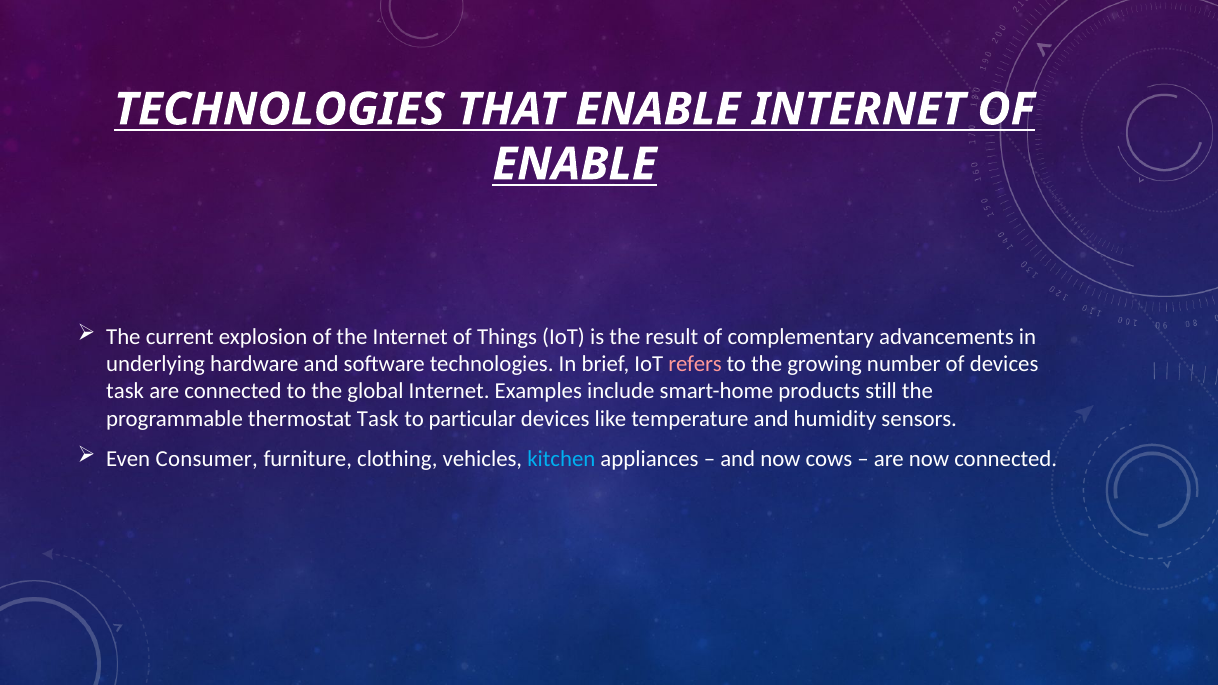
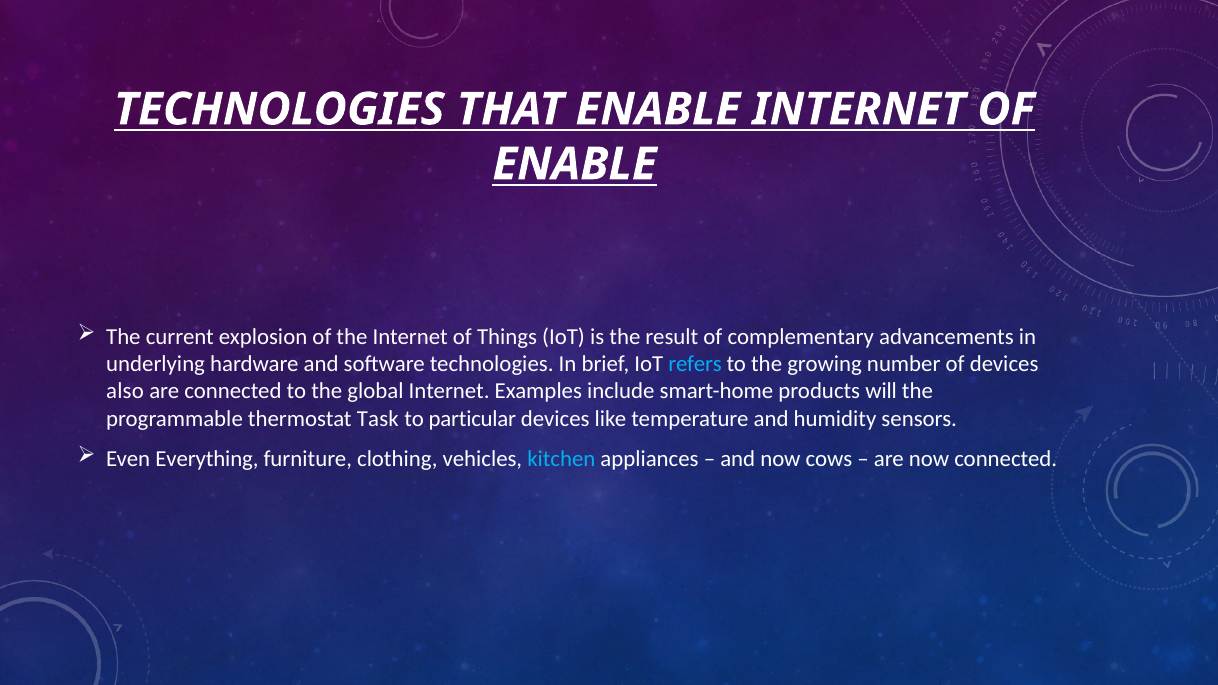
refers colour: pink -> light blue
task at (125, 391): task -> also
still: still -> will
Consumer: Consumer -> Everything
